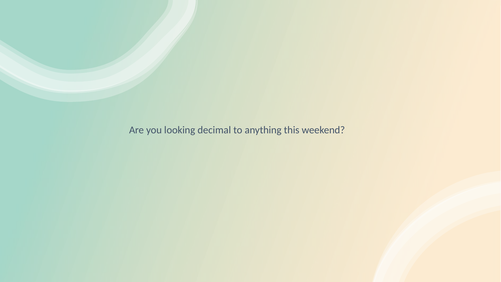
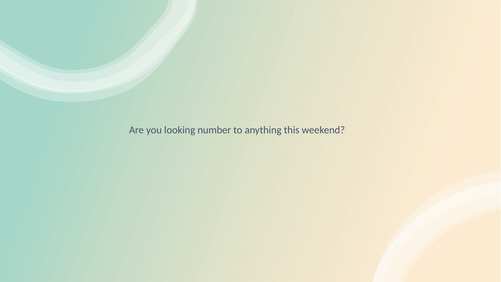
decimal: decimal -> number
